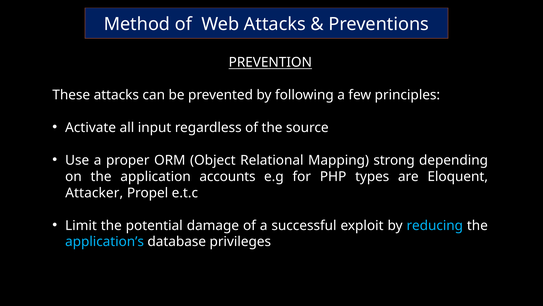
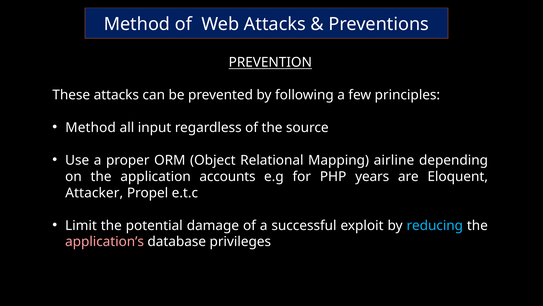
Activate at (91, 127): Activate -> Method
strong: strong -> airline
types: types -> years
application’s colour: light blue -> pink
